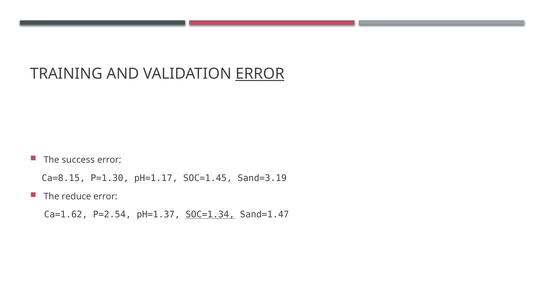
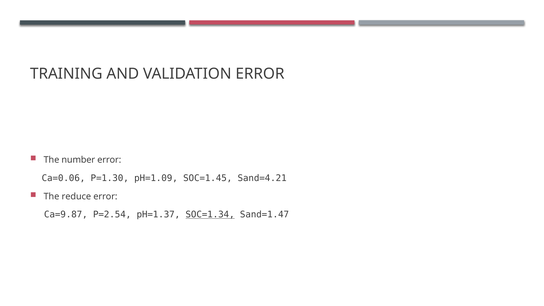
ERROR at (260, 74) underline: present -> none
success: success -> number
Ca=8.15: Ca=8.15 -> Ca=0.06
pH=1.17: pH=1.17 -> pH=1.09
Sand=3.19: Sand=3.19 -> Sand=4.21
Ca=1.62: Ca=1.62 -> Ca=9.87
